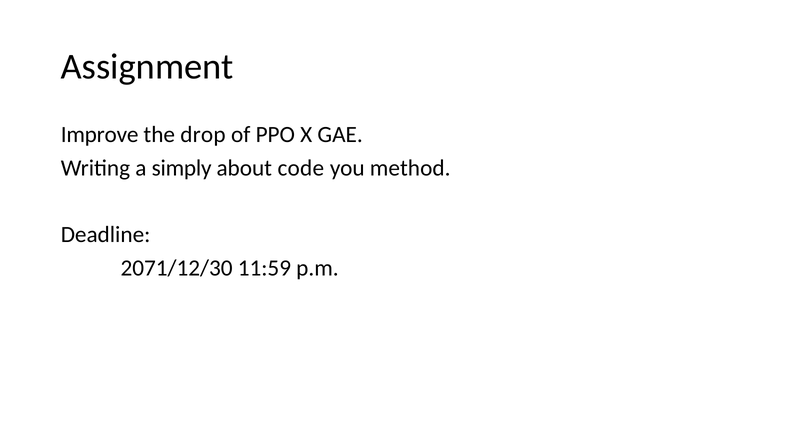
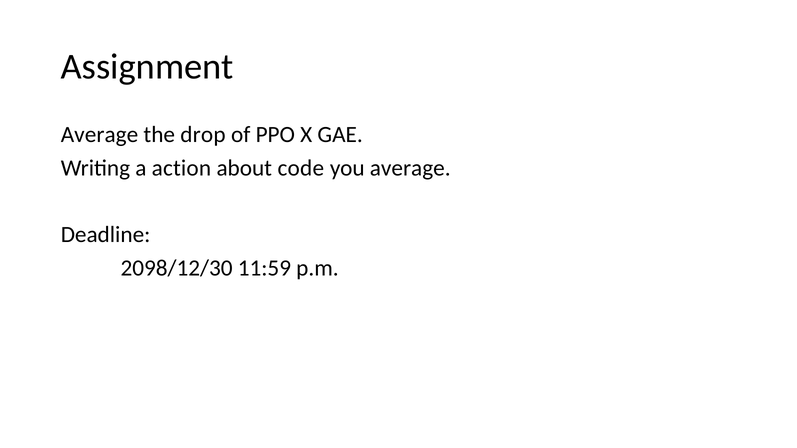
Improve at (100, 135): Improve -> Average
simply: simply -> action
you method: method -> average
2071/12/30: 2071/12/30 -> 2098/12/30
